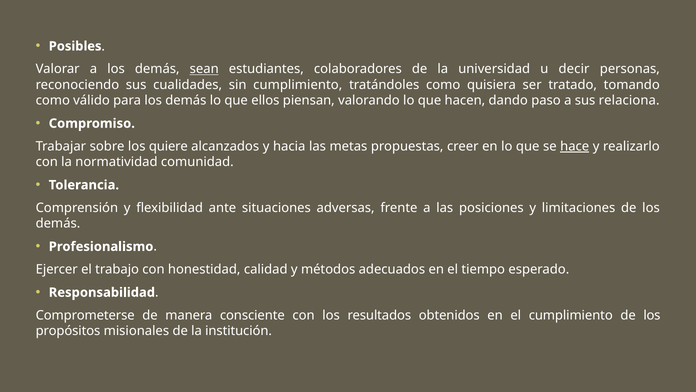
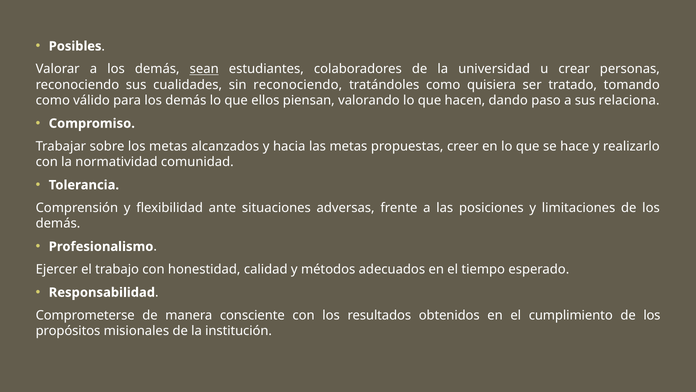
decir: decir -> crear
sin cumplimiento: cumplimiento -> reconociendo
los quiere: quiere -> metas
hace underline: present -> none
